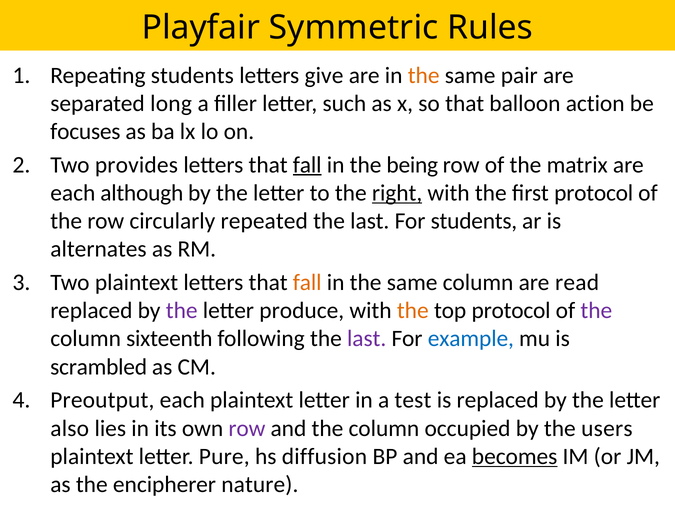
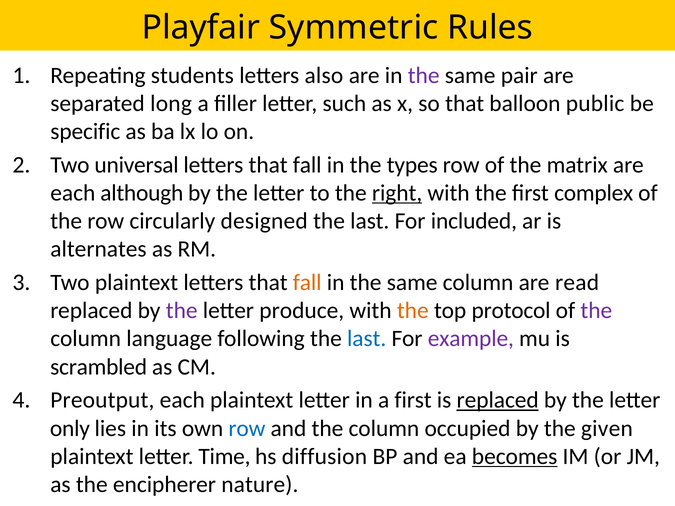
give: give -> also
the at (424, 75) colour: orange -> purple
action: action -> public
focuses: focuses -> specific
provides: provides -> universal
fall at (307, 165) underline: present -> none
being: being -> types
first protocol: protocol -> complex
repeated: repeated -> designed
For students: students -> included
sixteenth: sixteenth -> language
last at (367, 339) colour: purple -> blue
example colour: blue -> purple
a test: test -> first
replaced at (498, 400) underline: none -> present
also: also -> only
row at (247, 429) colour: purple -> blue
users: users -> given
Pure: Pure -> Time
